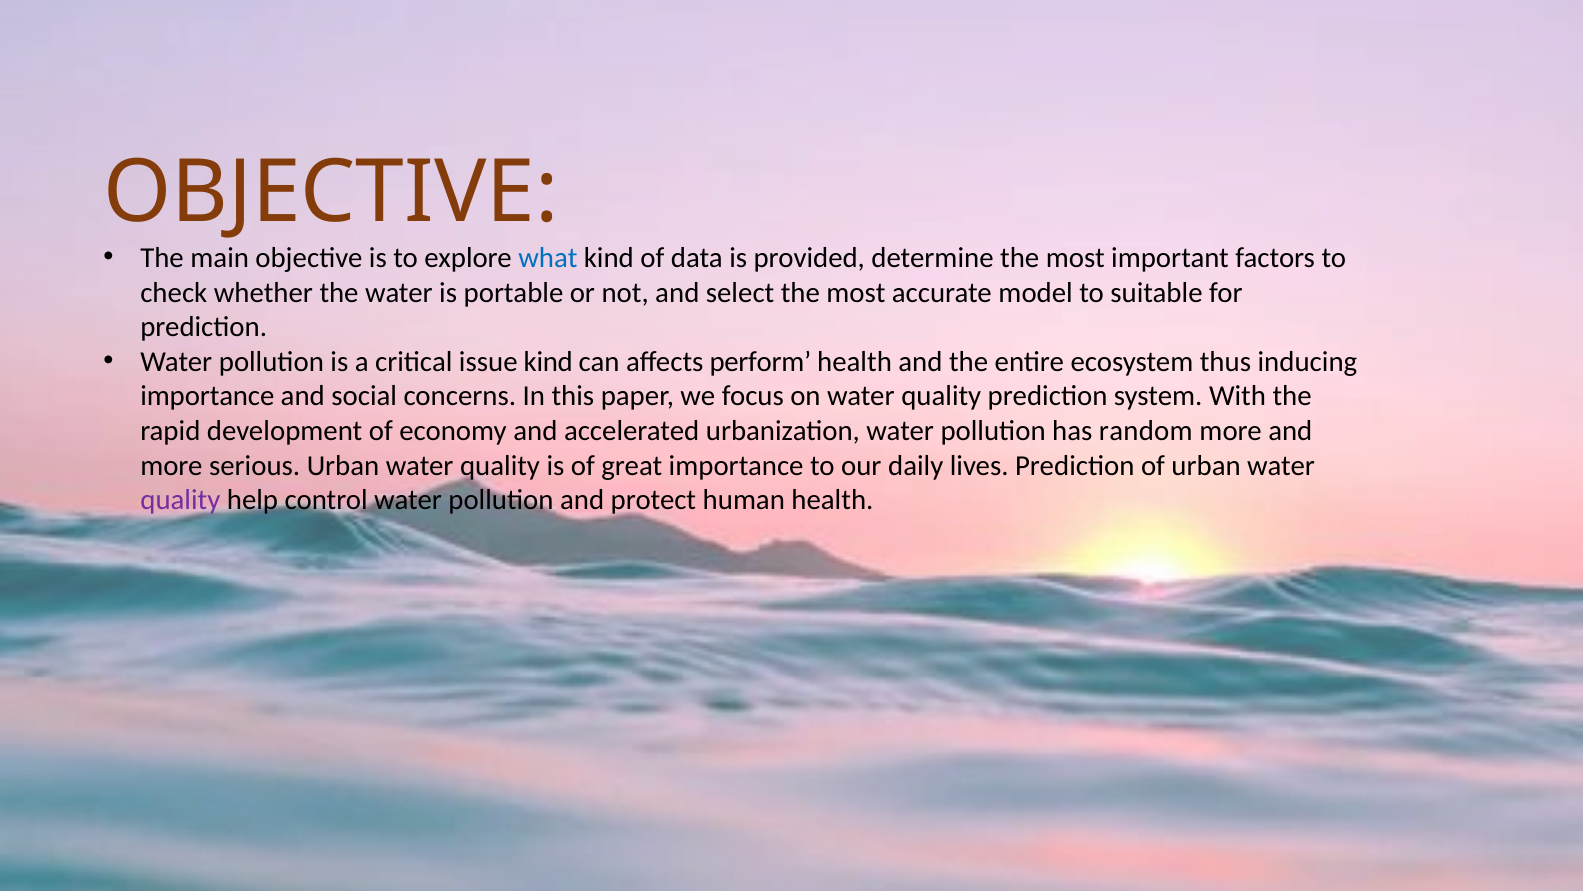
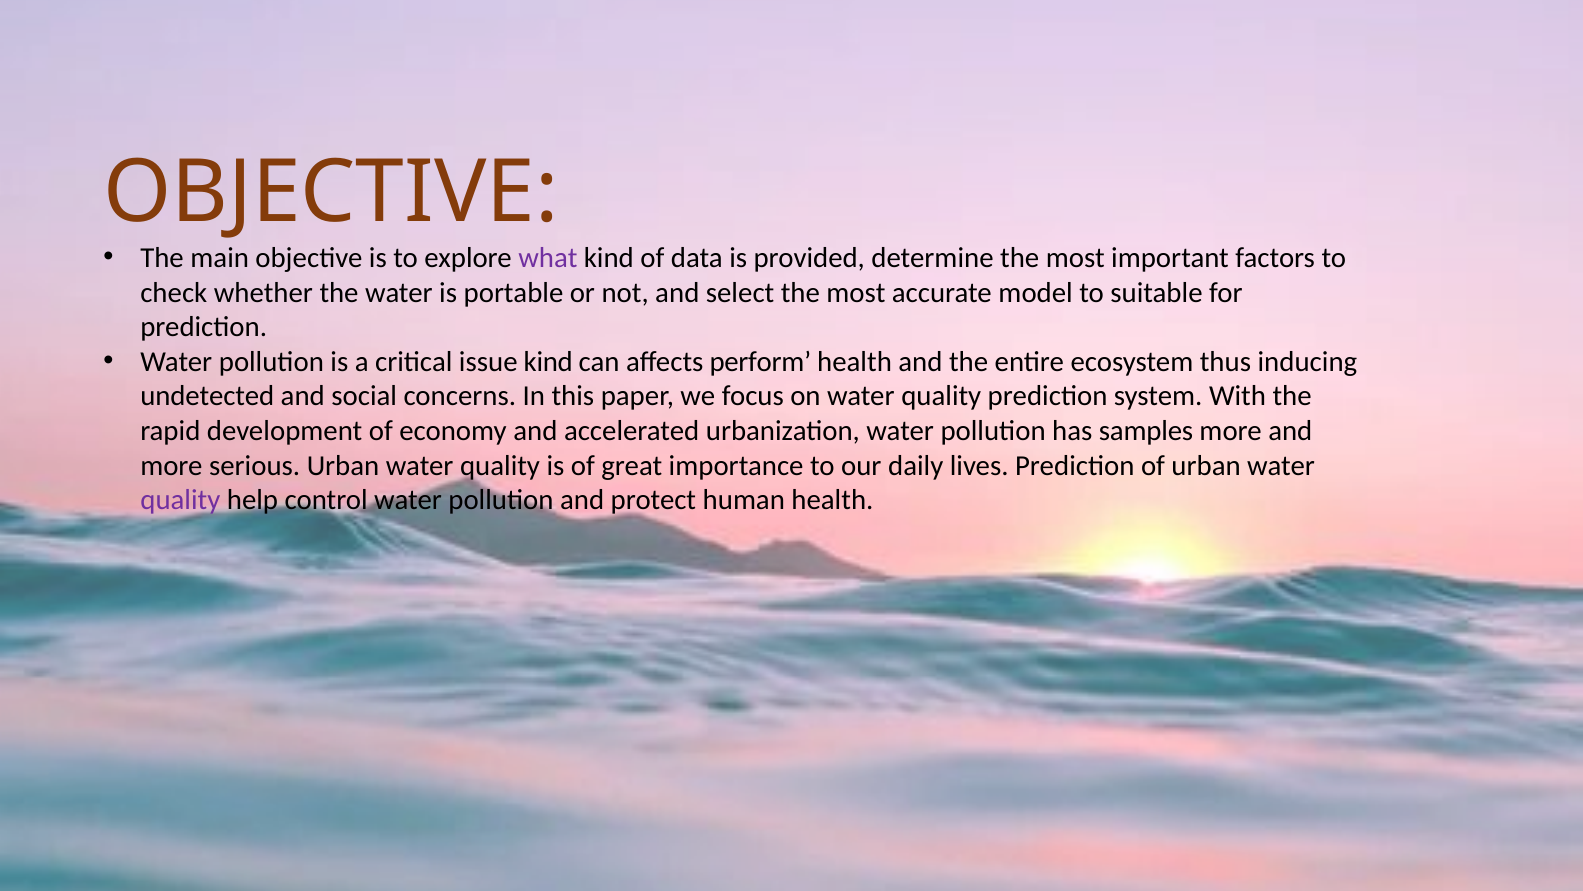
what colour: blue -> purple
importance at (207, 396): importance -> undetected
random: random -> samples
